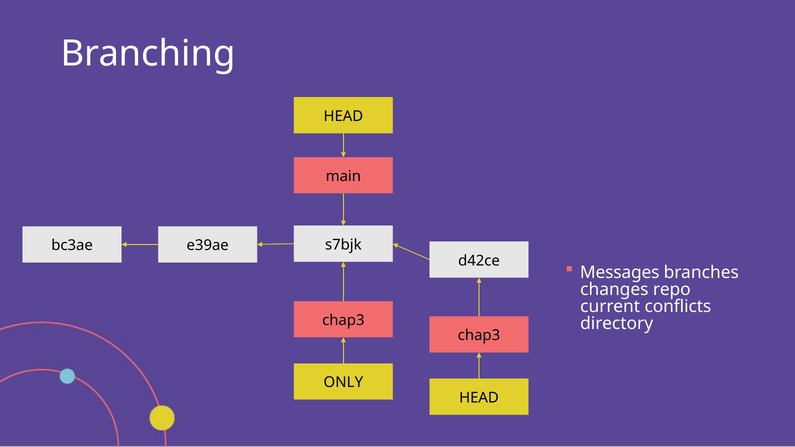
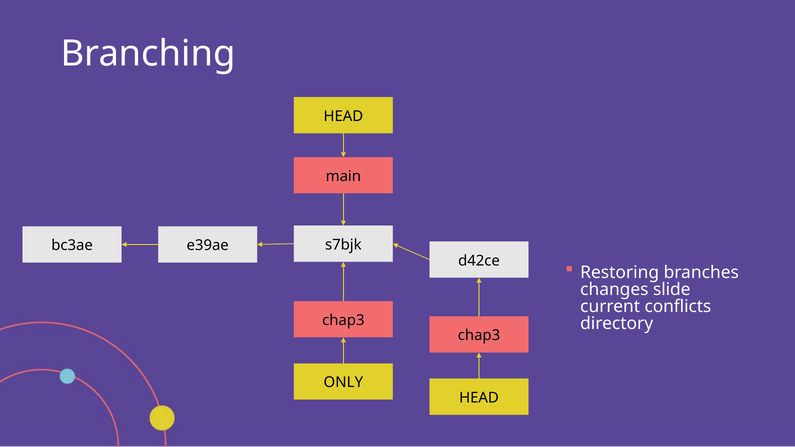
Messages: Messages -> Restoring
repo: repo -> slide
